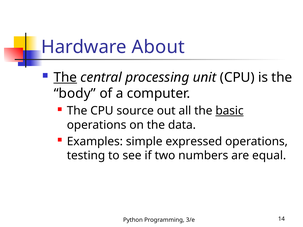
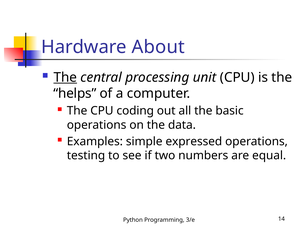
body: body -> helps
source: source -> coding
basic underline: present -> none
